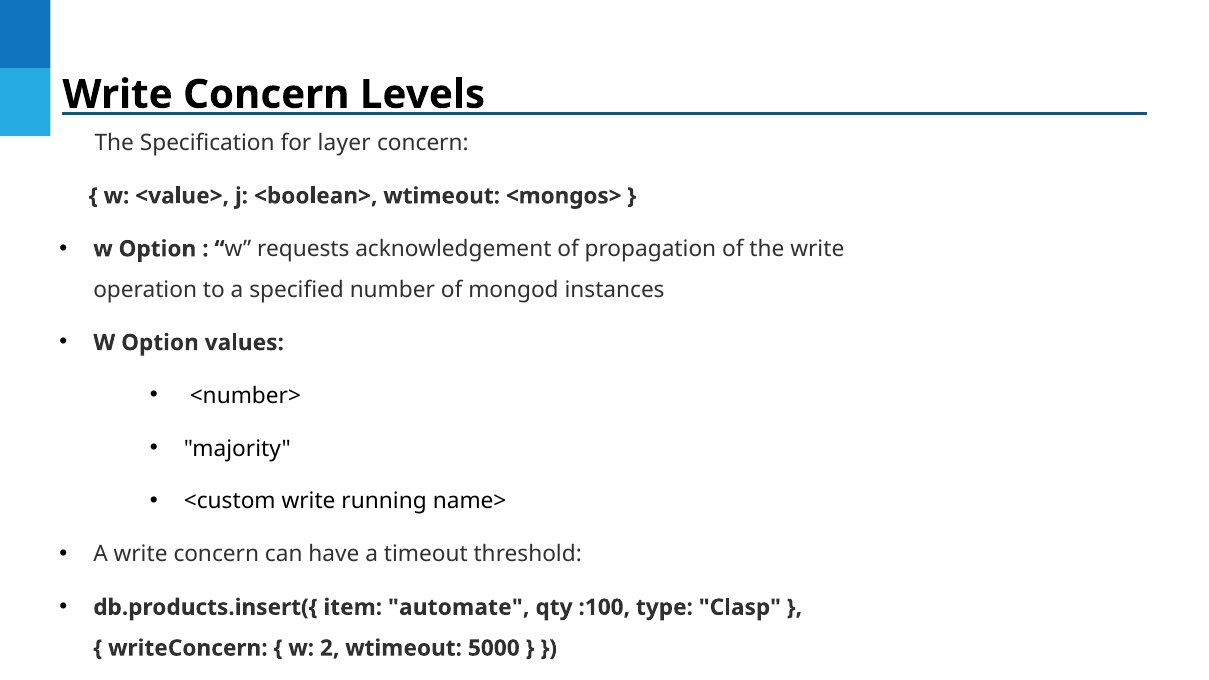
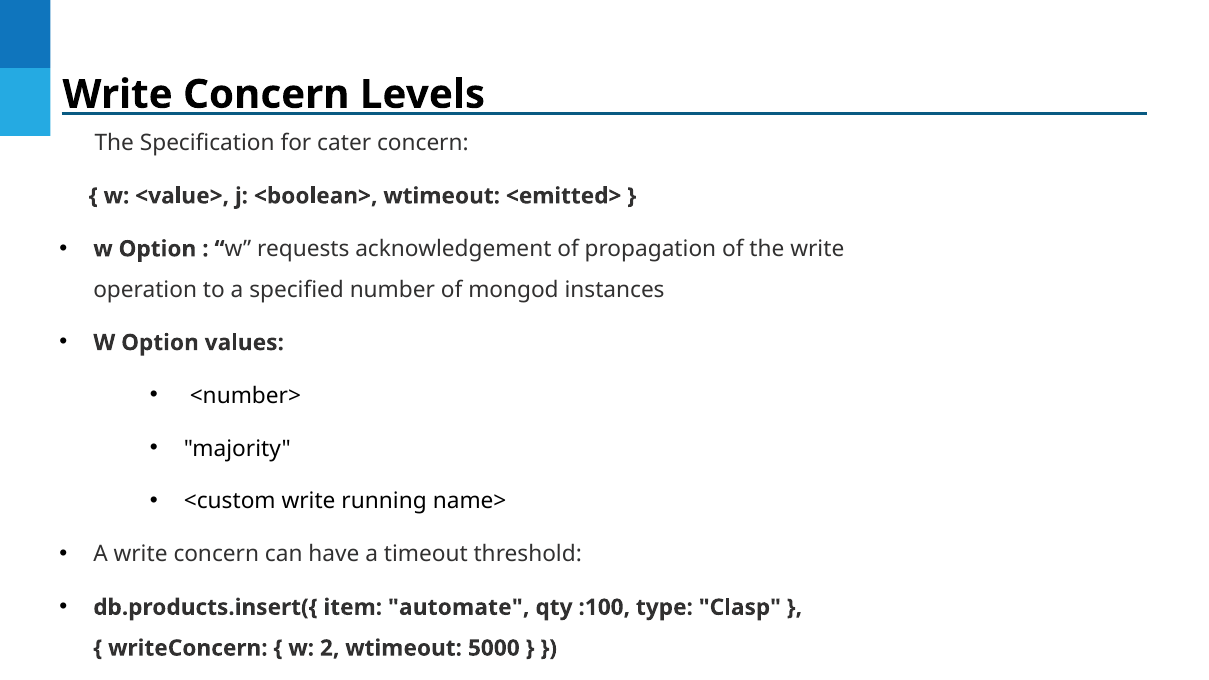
layer: layer -> cater
<mongos>: <mongos> -> <emitted>
